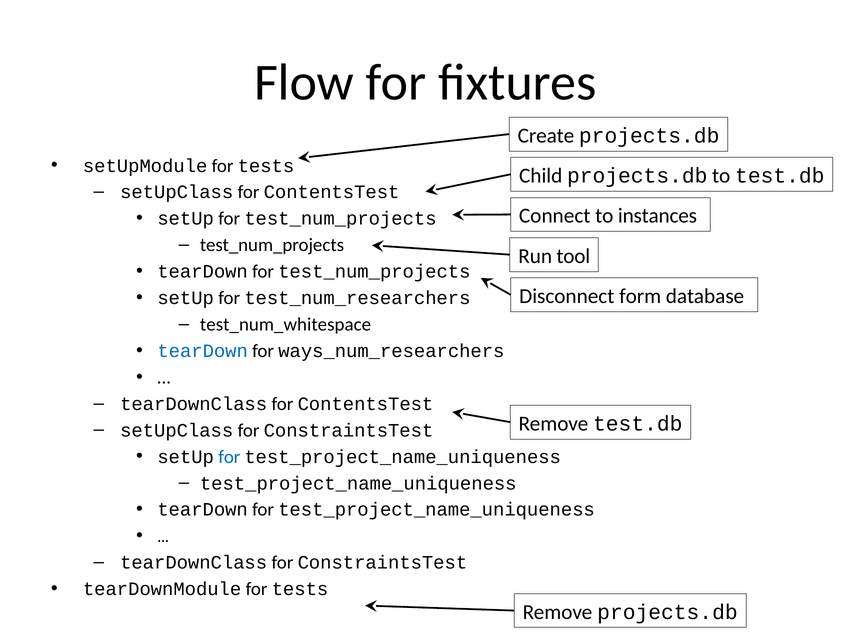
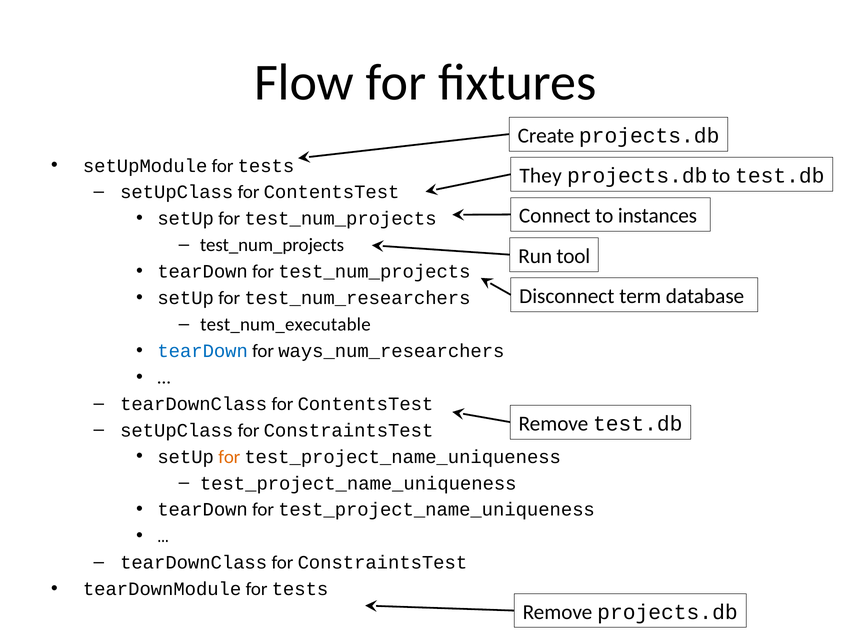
Child: Child -> They
form: form -> term
test_num_whitespace: test_num_whitespace -> test_num_executable
for at (229, 457) colour: blue -> orange
